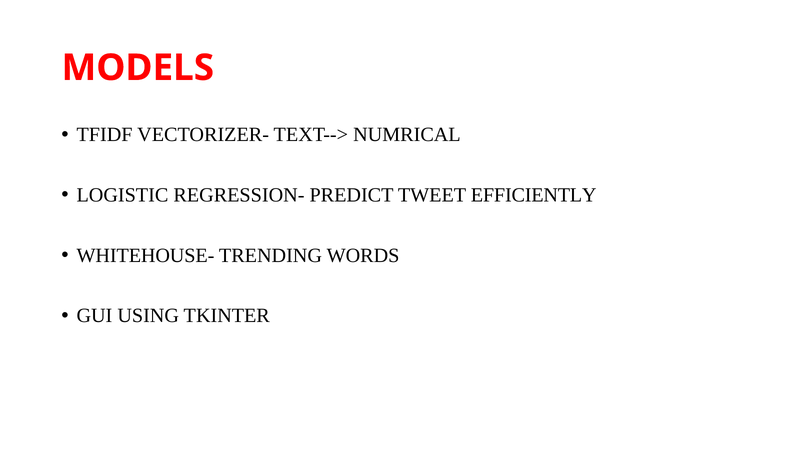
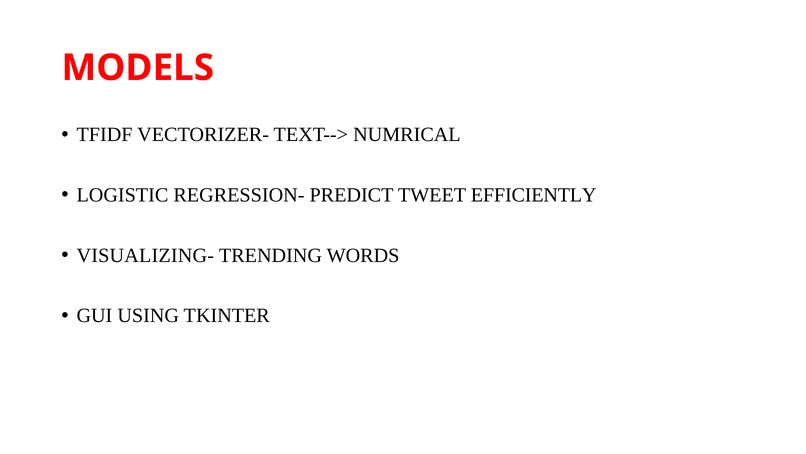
WHITEHOUSE-: WHITEHOUSE- -> VISUALIZING-
